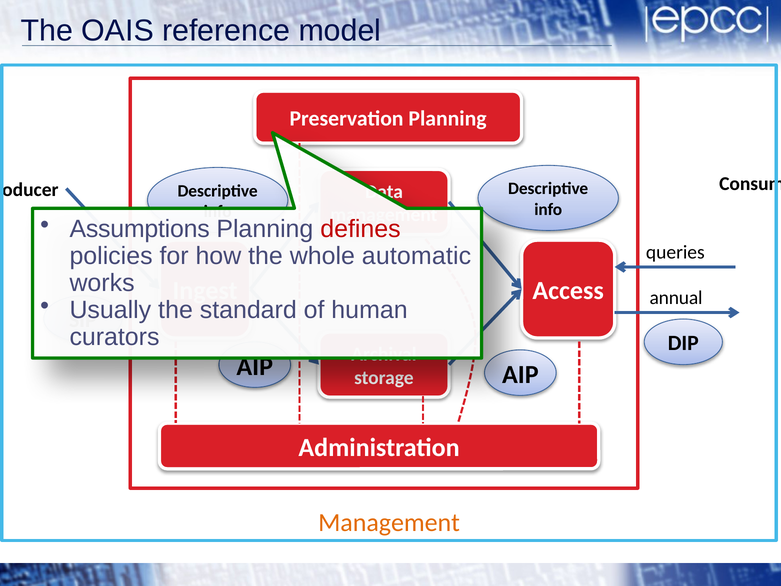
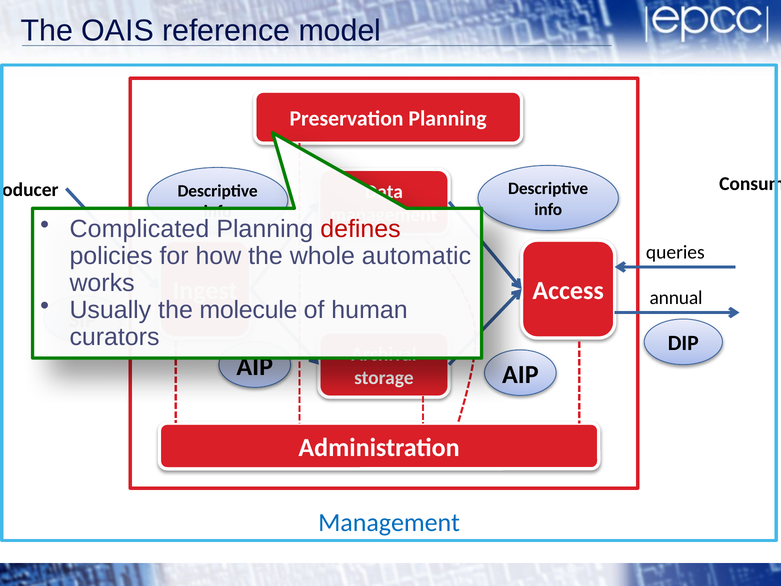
Assumptions: Assumptions -> Complicated
standard: standard -> molecule
Management at (389, 522) colour: orange -> blue
